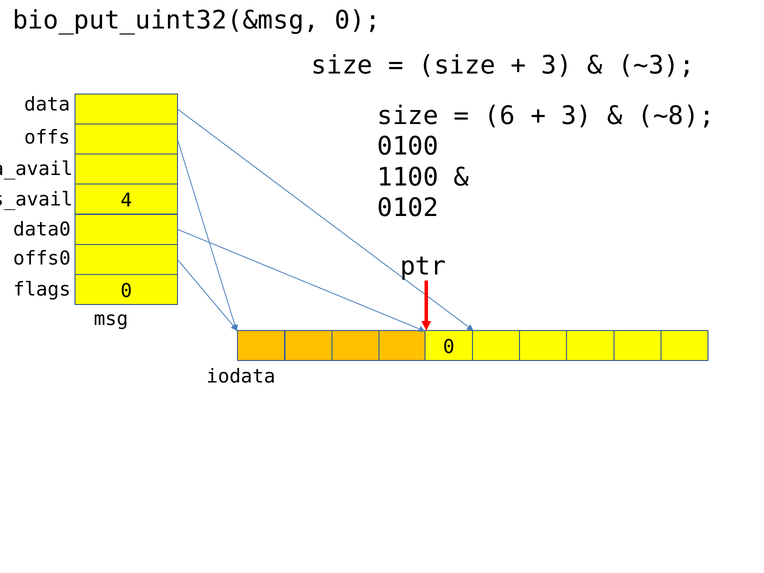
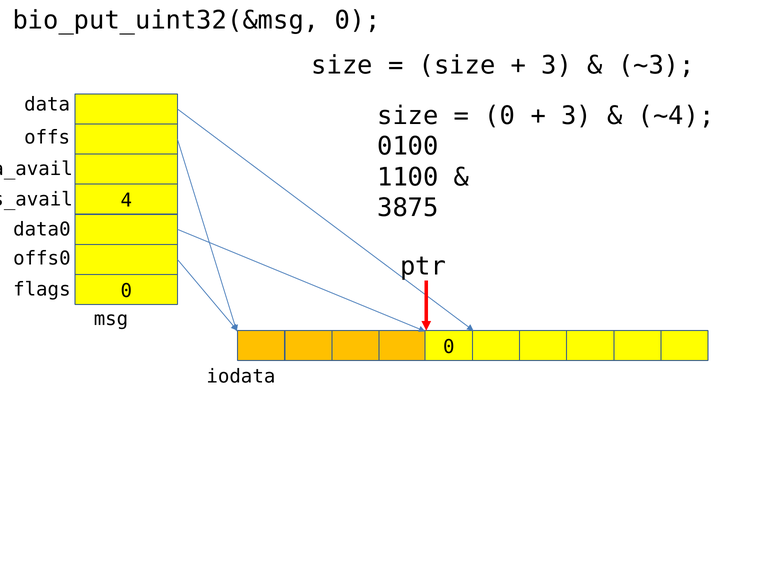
6 at (500, 116): 6 -> 0
~8: ~8 -> ~4
0102: 0102 -> 3875
